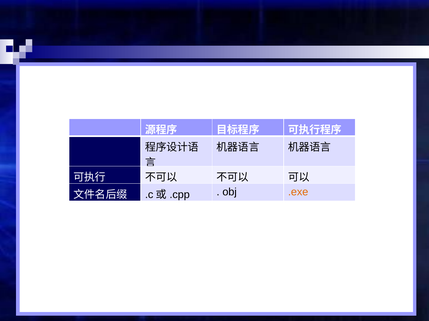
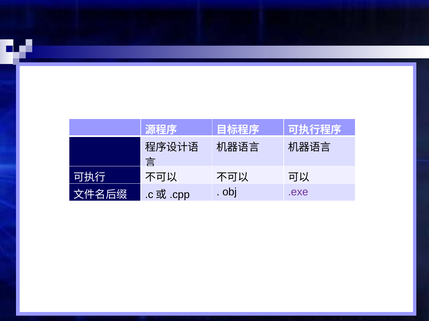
.exe colour: orange -> purple
